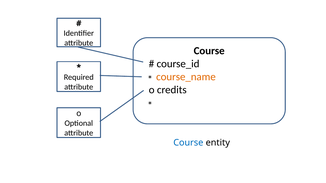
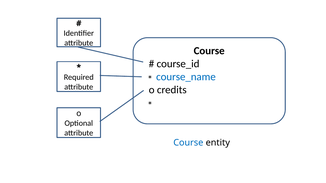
course_name colour: orange -> blue
